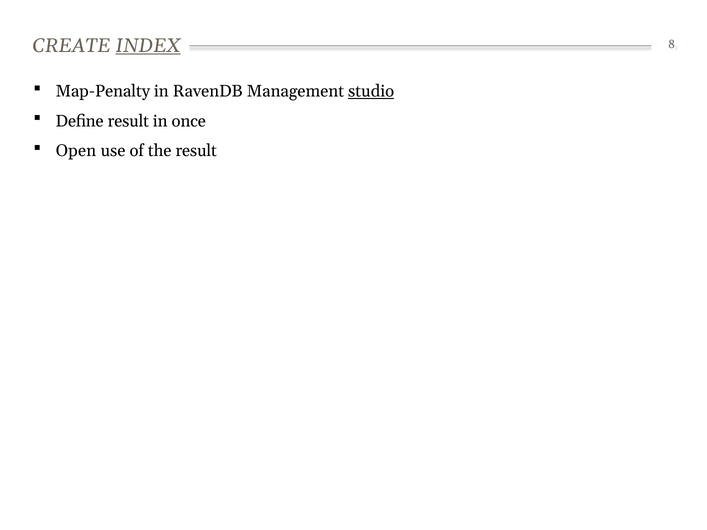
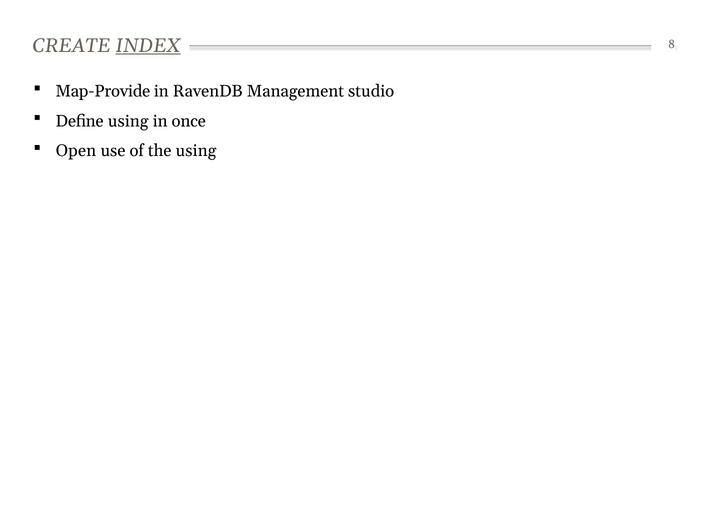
Map-Penalty: Map-Penalty -> Map-Provide
studio underline: present -> none
Define result: result -> using
the result: result -> using
